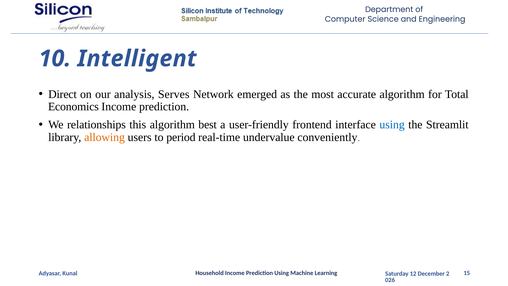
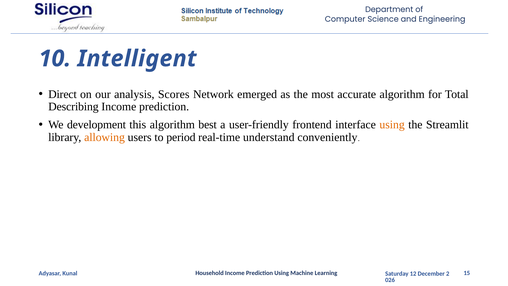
Serves: Serves -> Scores
Economics: Economics -> Describing
relationships: relationships -> development
using at (392, 125) colour: blue -> orange
undervalue: undervalue -> understand
